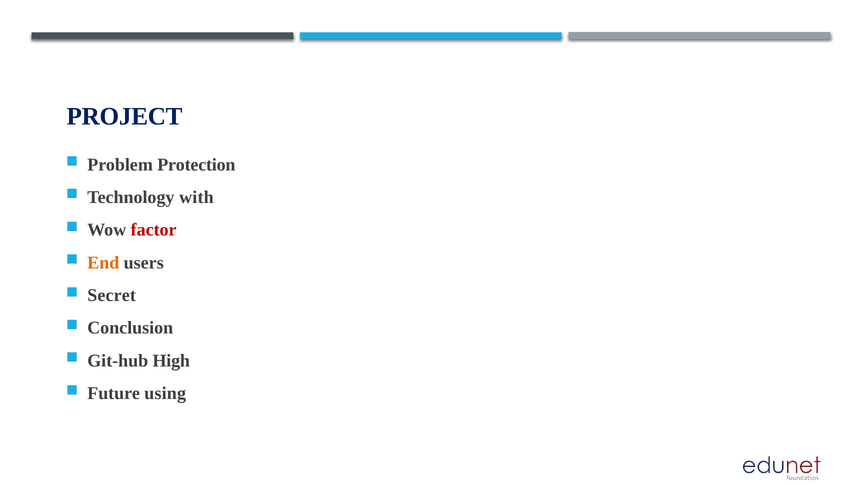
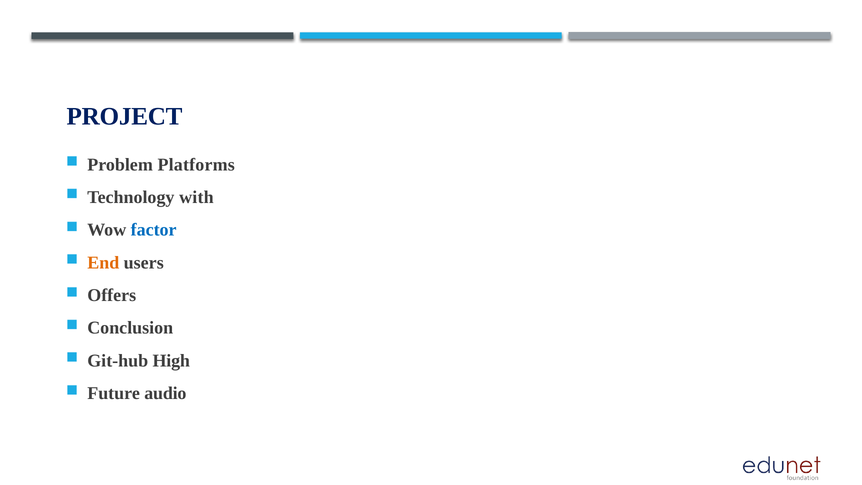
Protection: Protection -> Platforms
factor colour: red -> blue
Secret: Secret -> Offers
using: using -> audio
